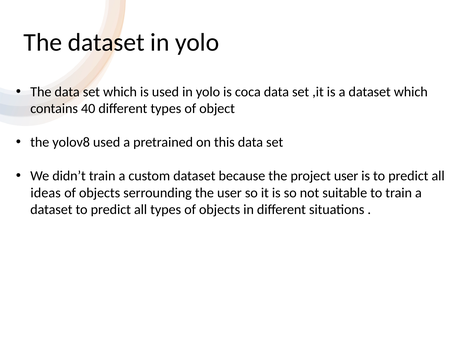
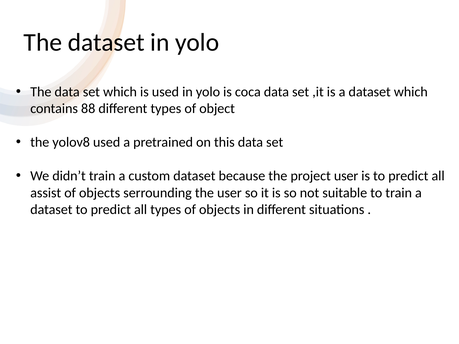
40: 40 -> 88
ideas: ideas -> assist
